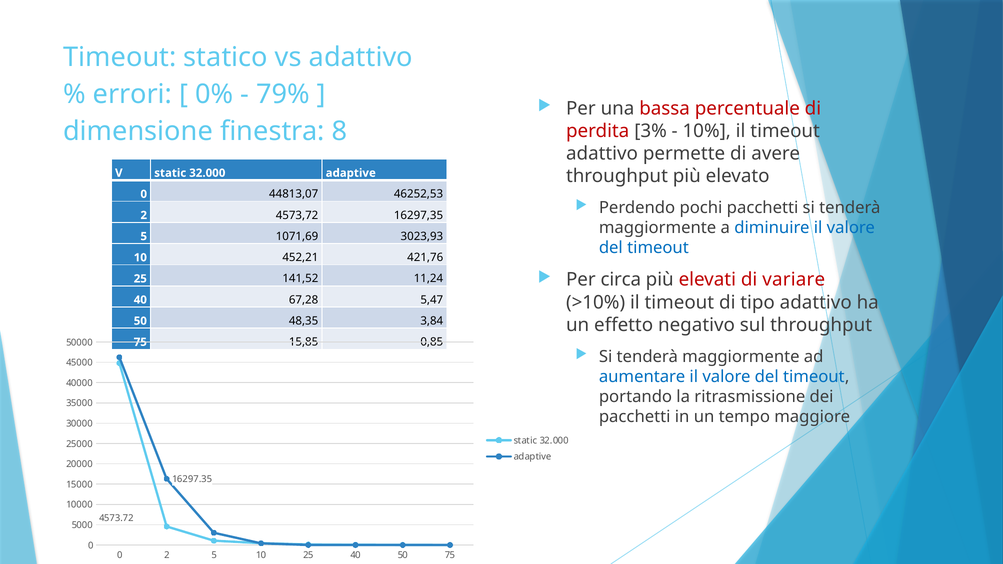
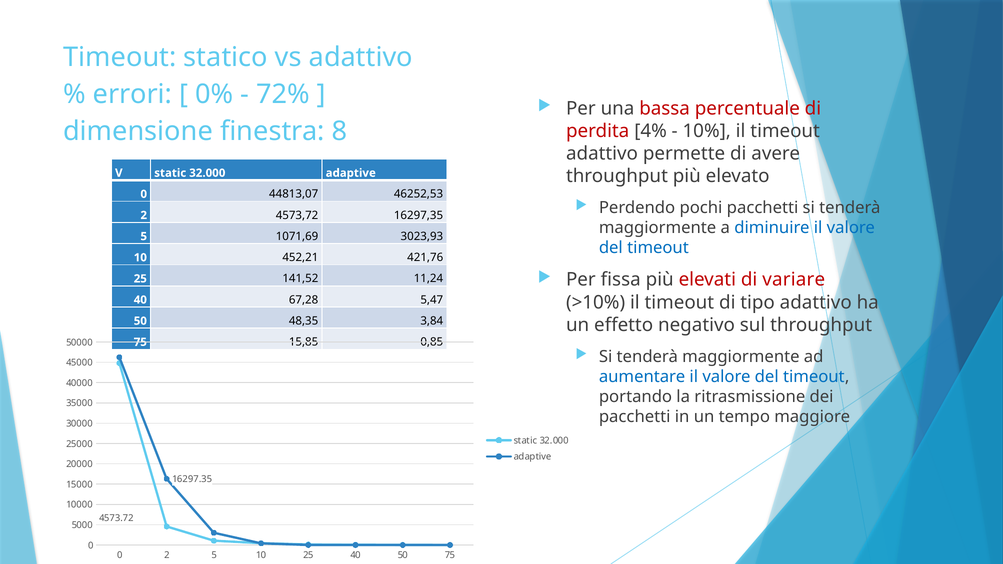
79%: 79% -> 72%
3%: 3% -> 4%
circa: circa -> fissa
